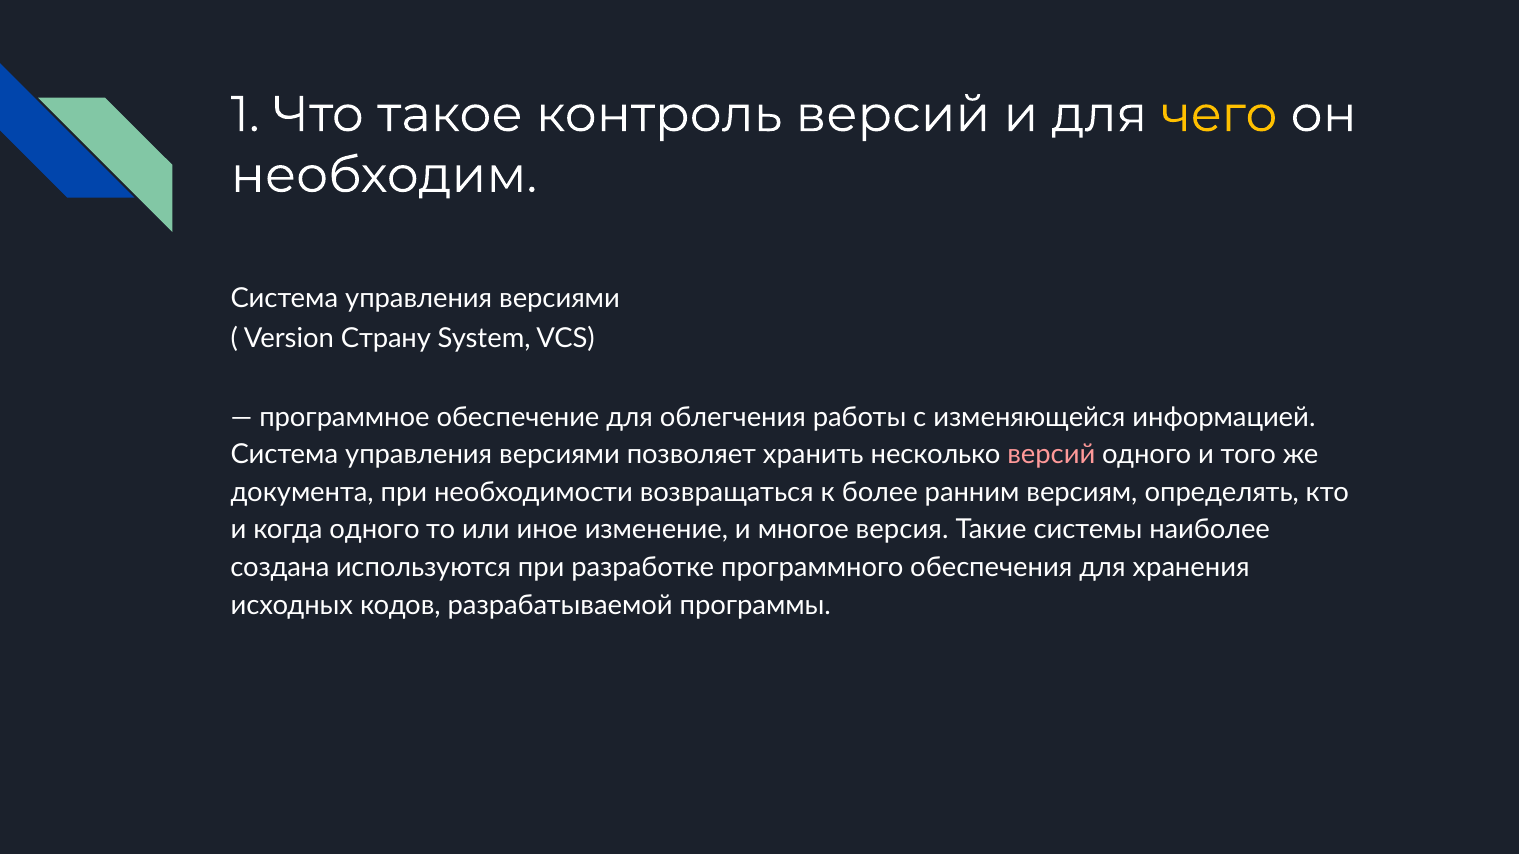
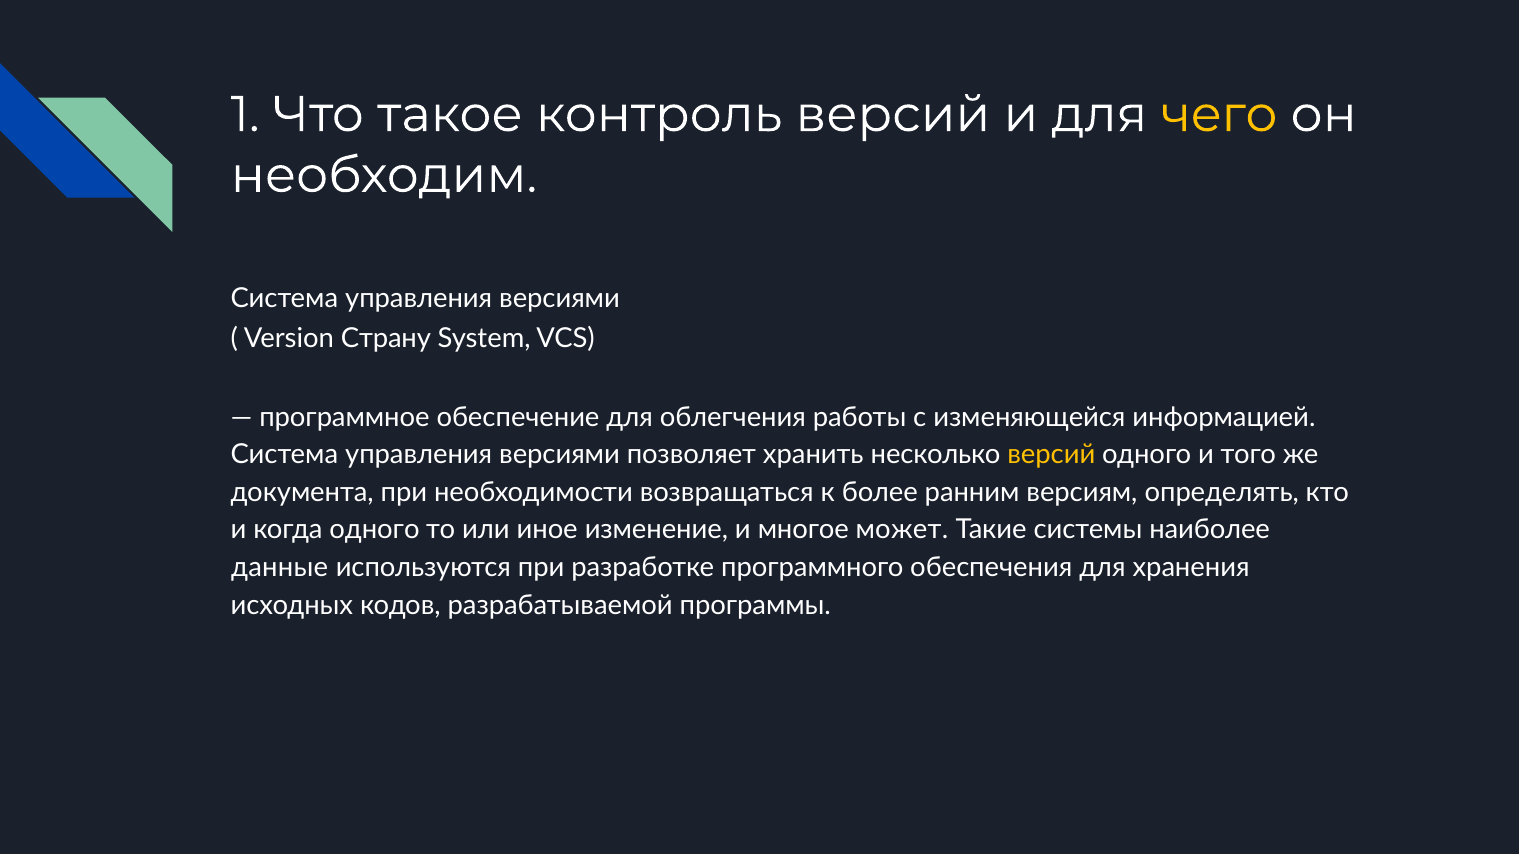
версий at (1051, 455) colour: pink -> yellow
версия: версия -> может
создана: создана -> данные
